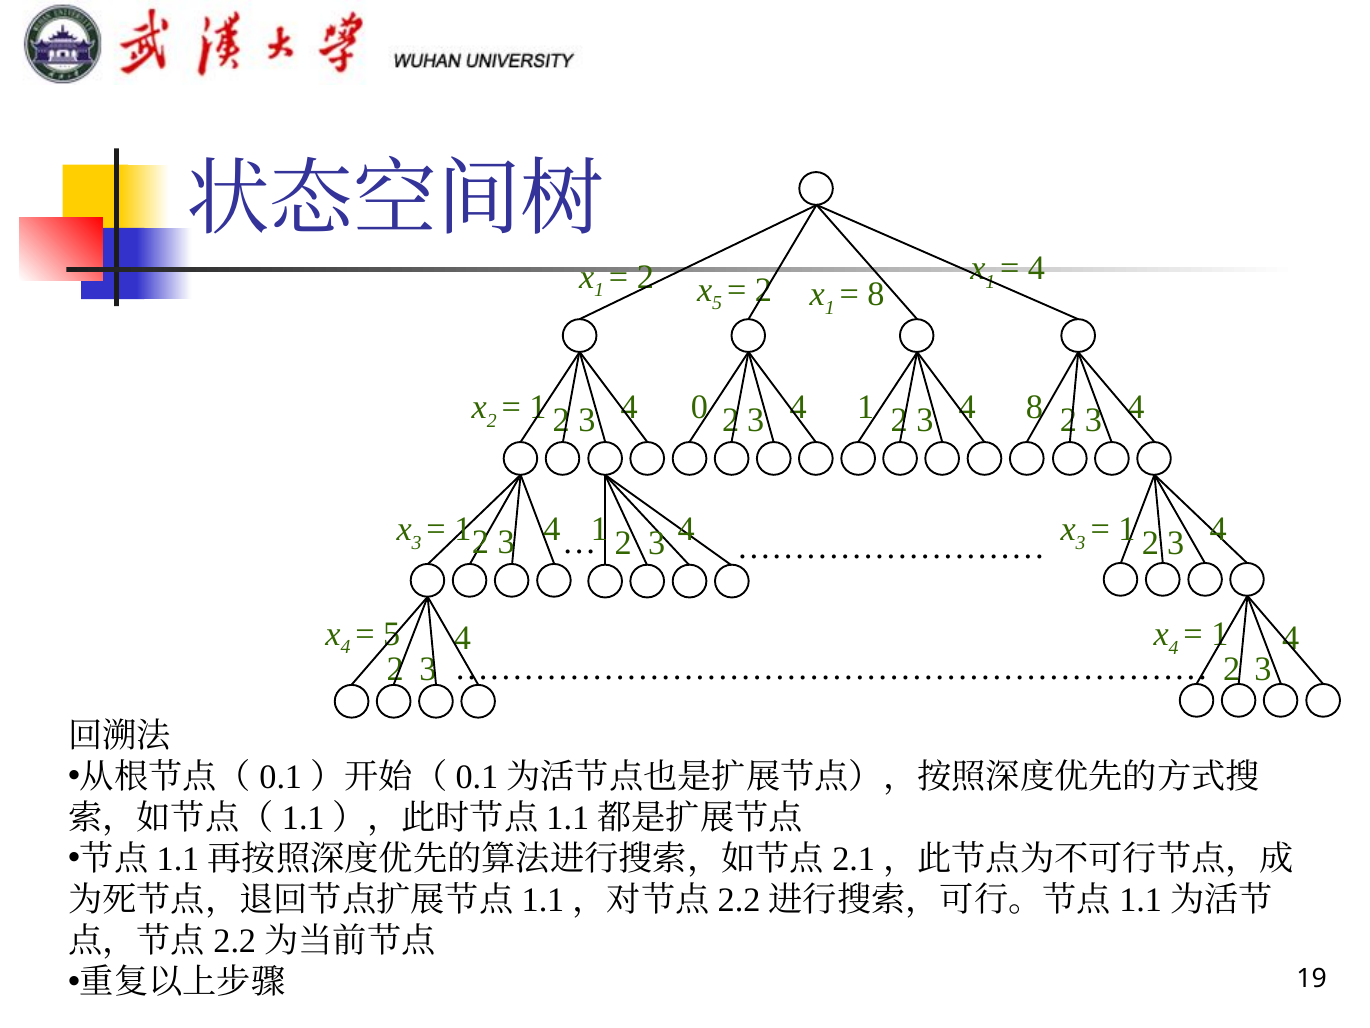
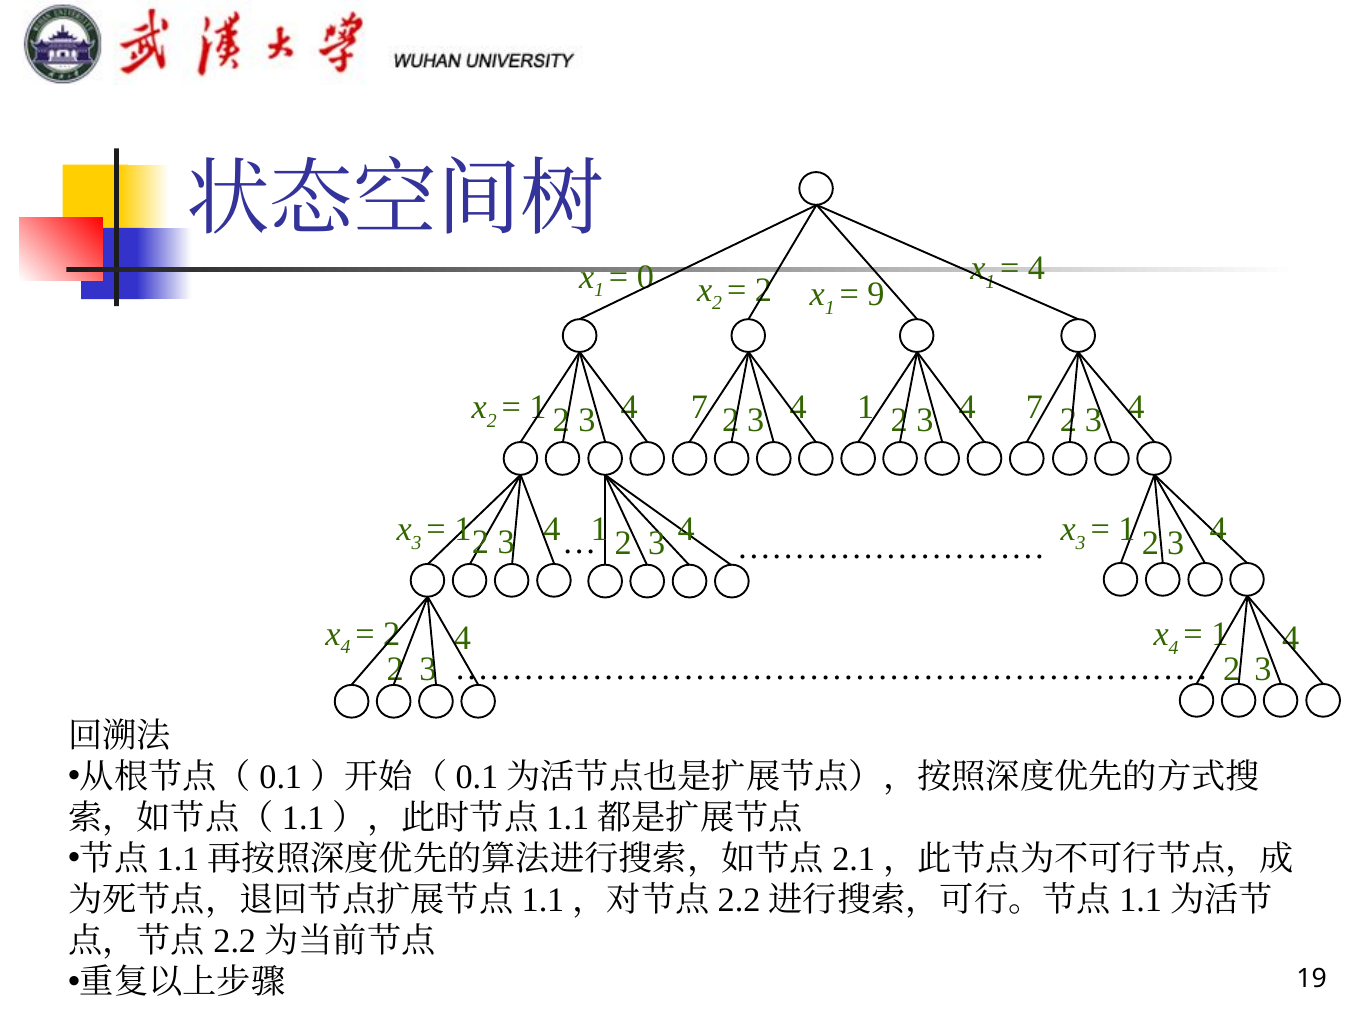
2 at (645, 277): 2 -> 0
5 at (717, 303): 5 -> 2
8 at (876, 294): 8 -> 9
0 at (699, 407): 0 -> 7
3 4 8: 8 -> 7
5 at (392, 634): 5 -> 2
